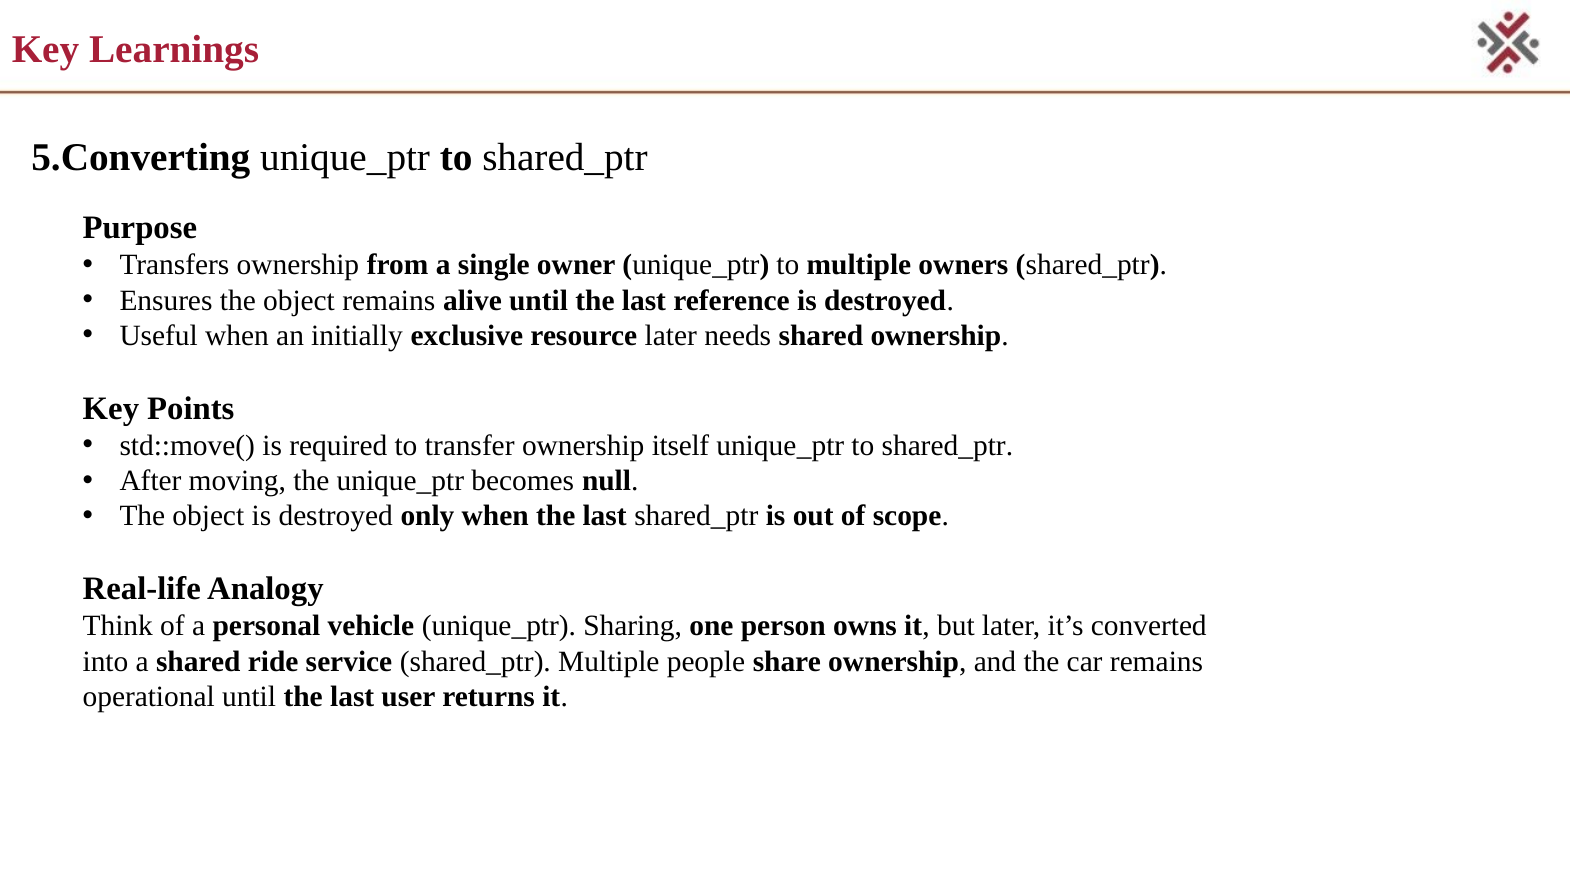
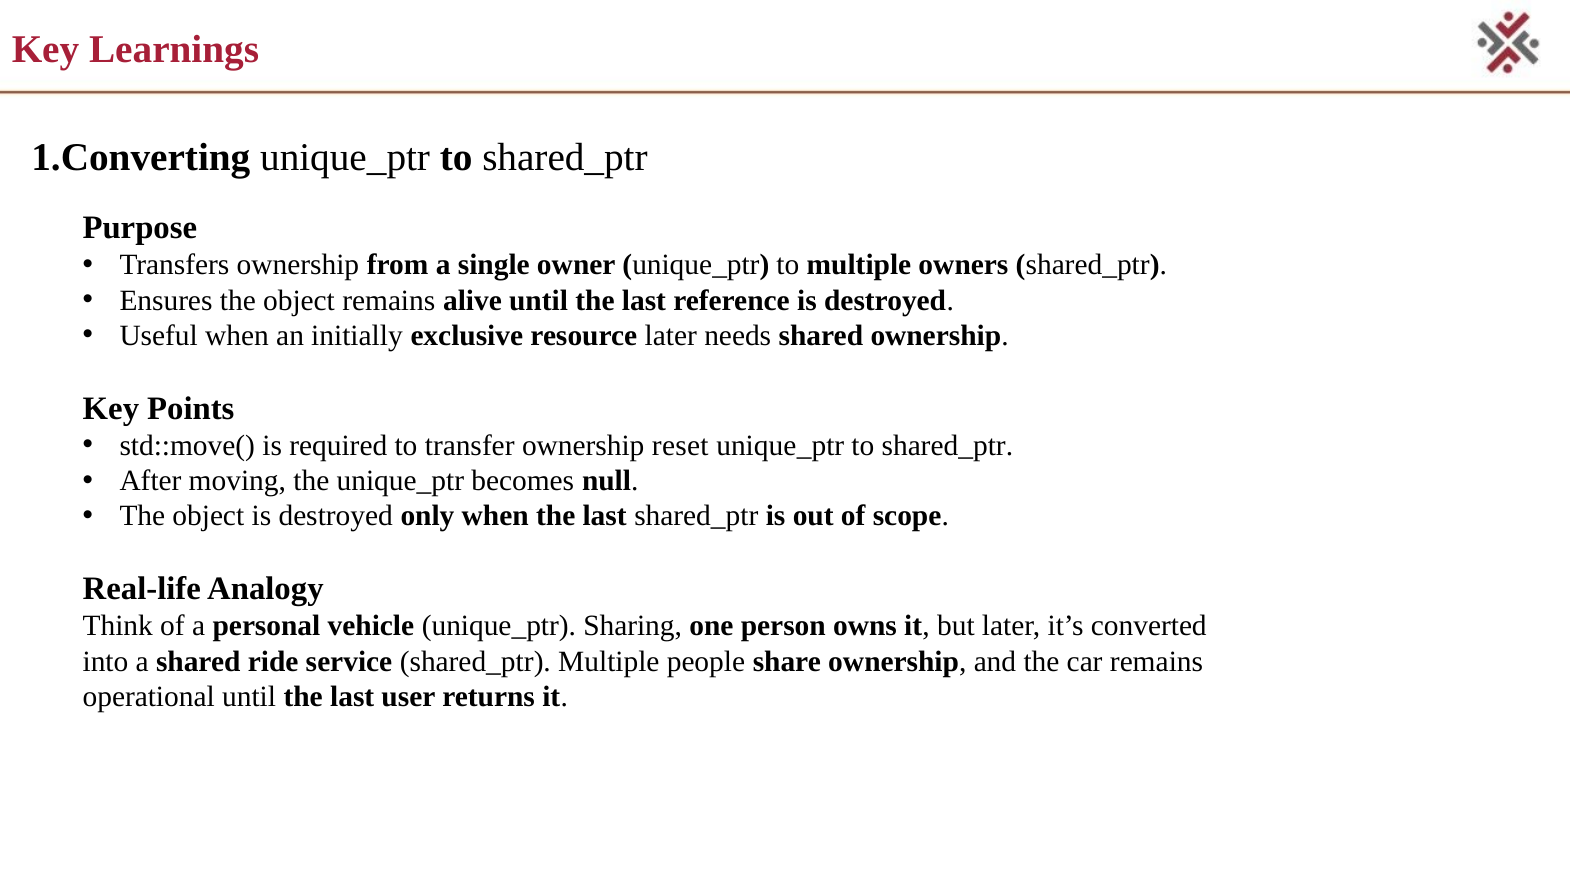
5.Converting: 5.Converting -> 1.Converting
itself: itself -> reset
